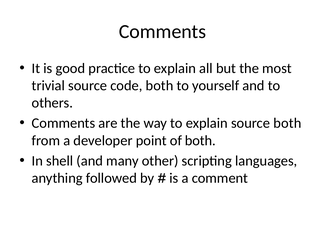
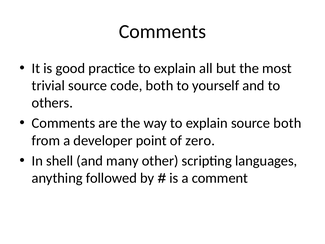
of both: both -> zero
